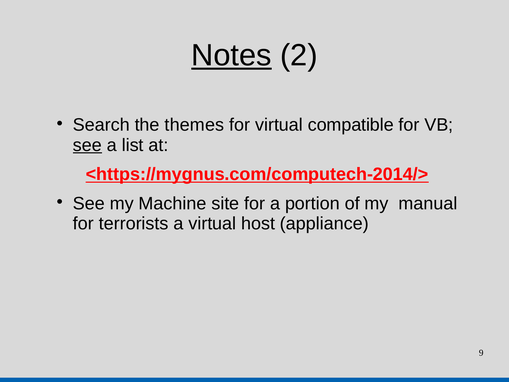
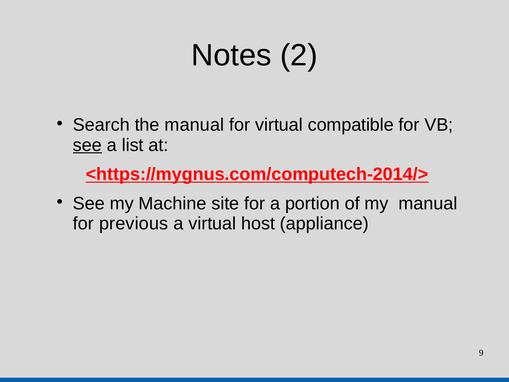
Notes underline: present -> none
the themes: themes -> manual
terrorists: terrorists -> previous
